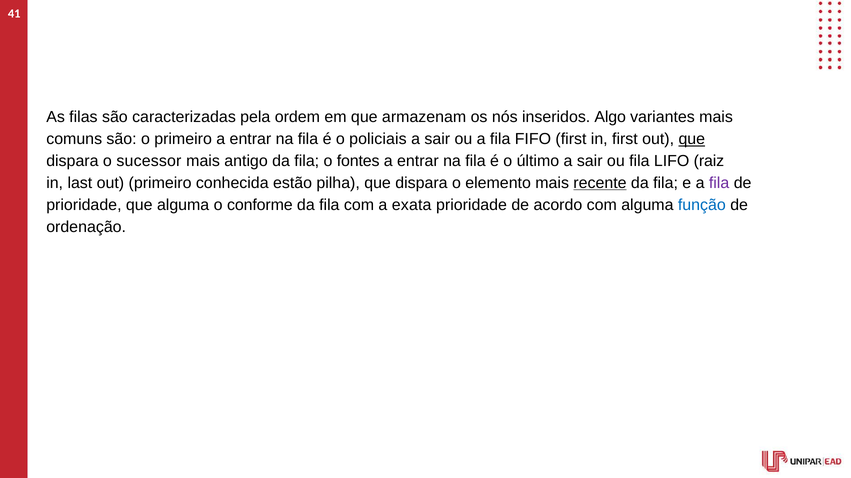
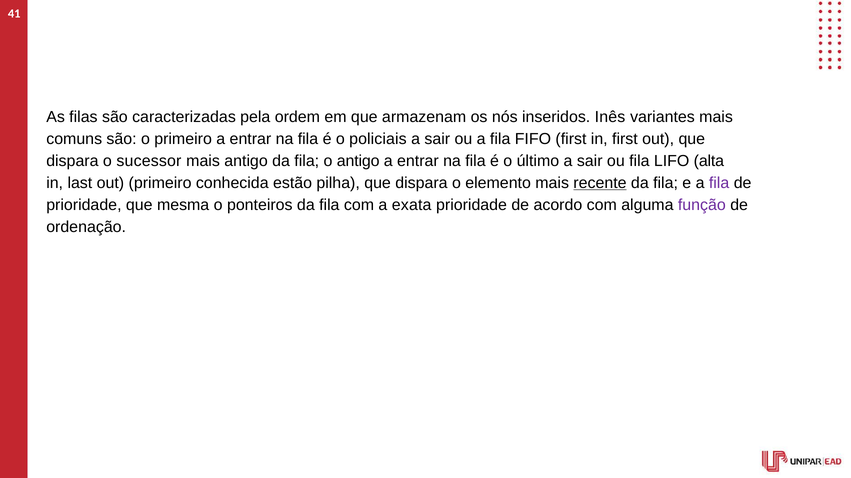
Algo: Algo -> Inês
que at (692, 139) underline: present -> none
o fontes: fontes -> antigo
raiz: raiz -> alta
que alguma: alguma -> mesma
conforme: conforme -> ponteiros
função colour: blue -> purple
